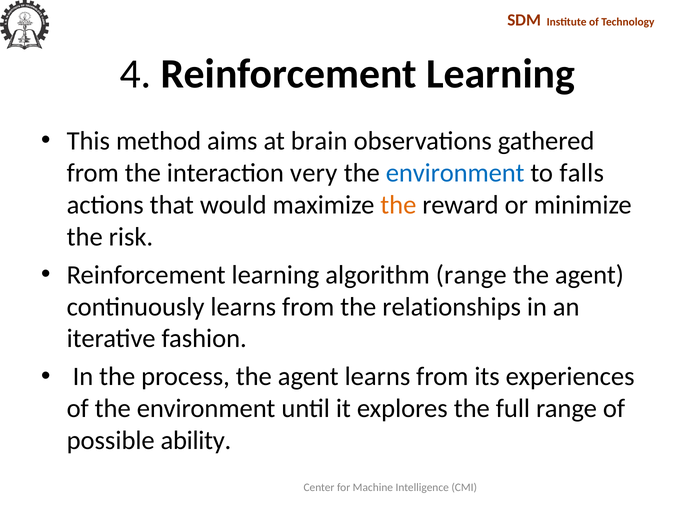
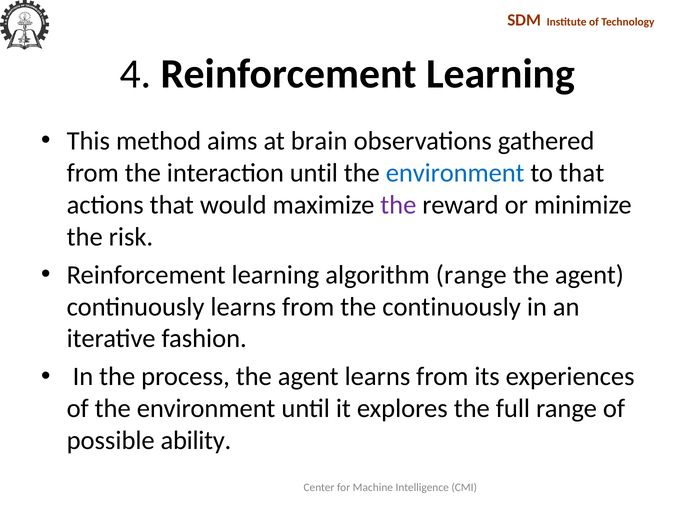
interaction very: very -> until
to falls: falls -> that
the at (398, 205) colour: orange -> purple
the relationships: relationships -> continuously
